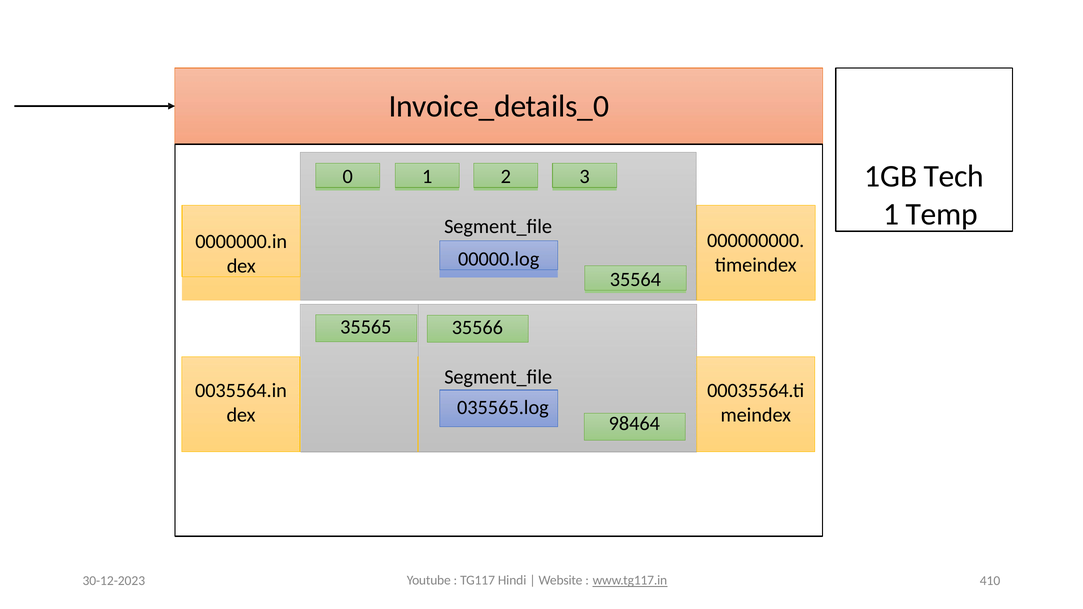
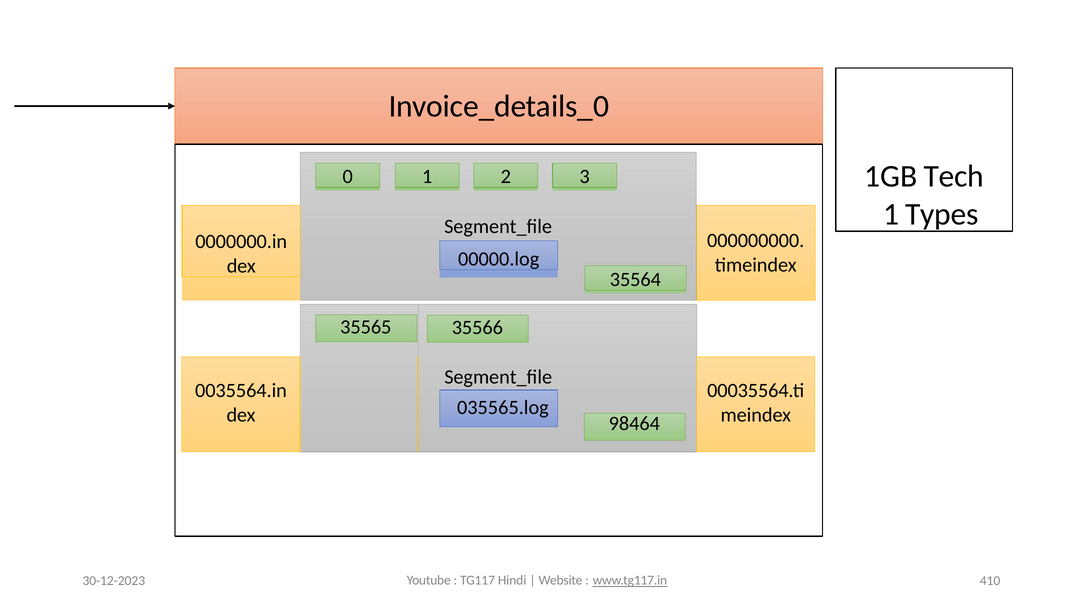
Temp: Temp -> Types
